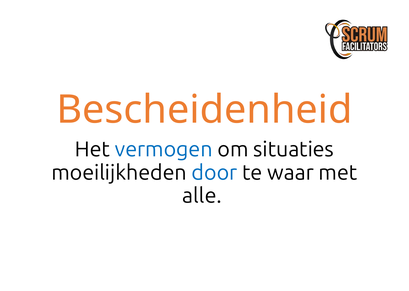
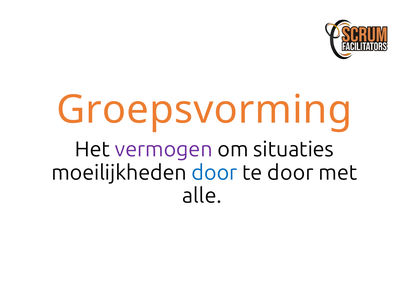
Bescheidenheid: Bescheidenheid -> Groepsvorming
vermogen colour: blue -> purple
te waar: waar -> door
